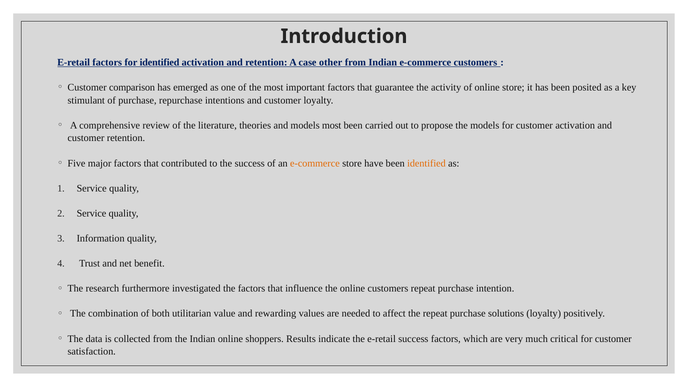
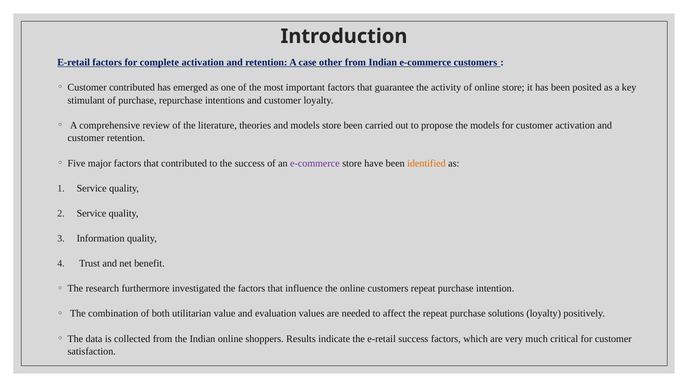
for identified: identified -> complete
Customer comparison: comparison -> contributed
models most: most -> store
e-commerce at (315, 163) colour: orange -> purple
rewarding: rewarding -> evaluation
